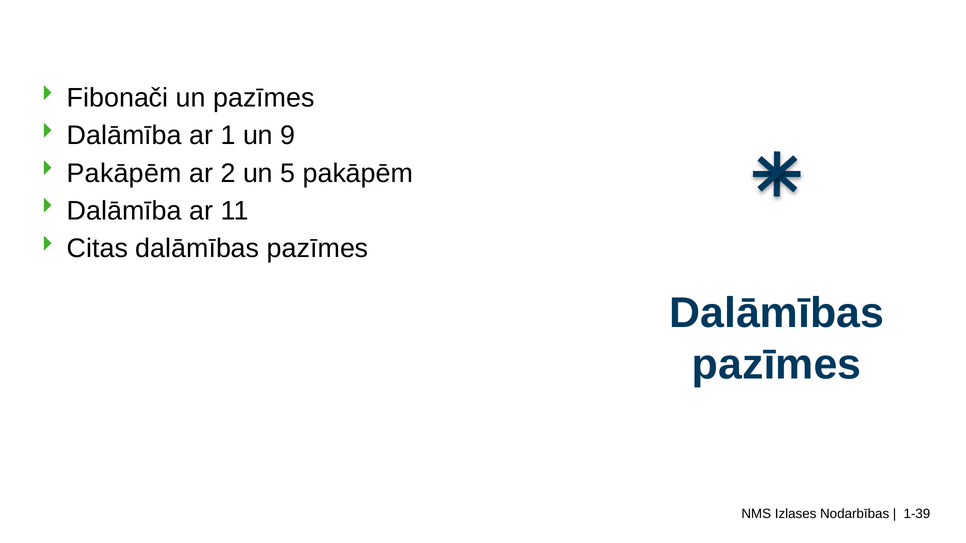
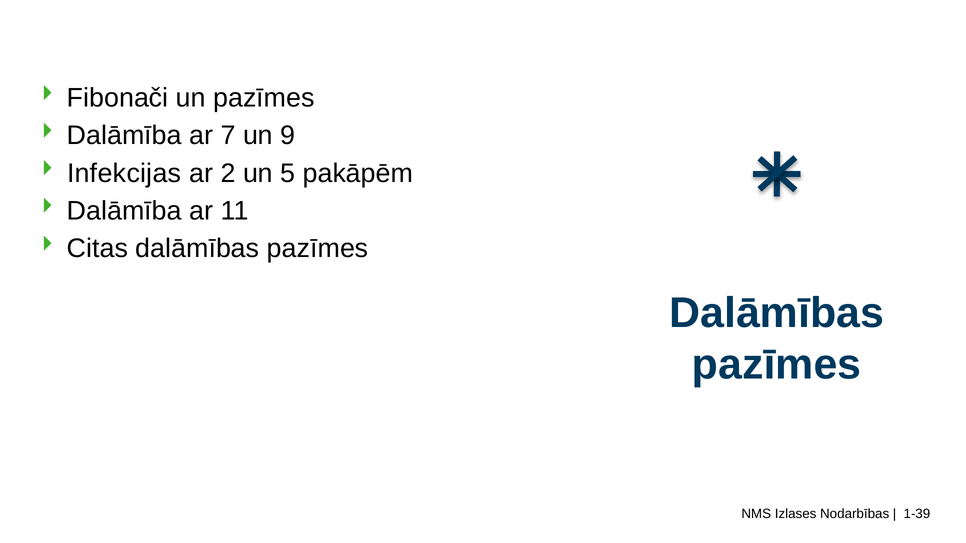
1: 1 -> 7
Pakāpēm at (124, 173): Pakāpēm -> Infekcijas
